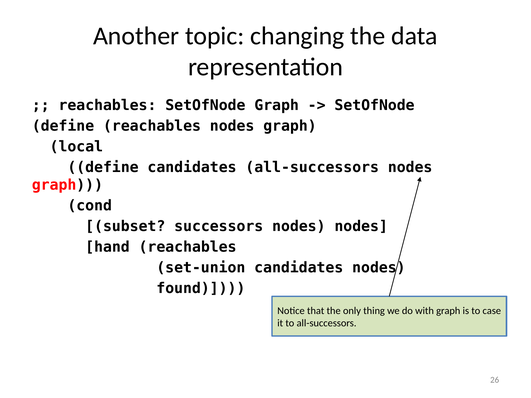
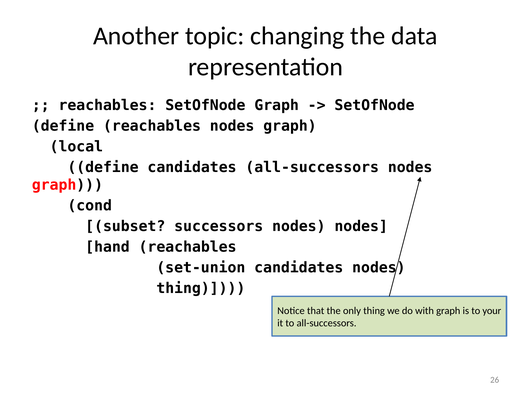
found at (201, 289): found -> thing
case: case -> your
